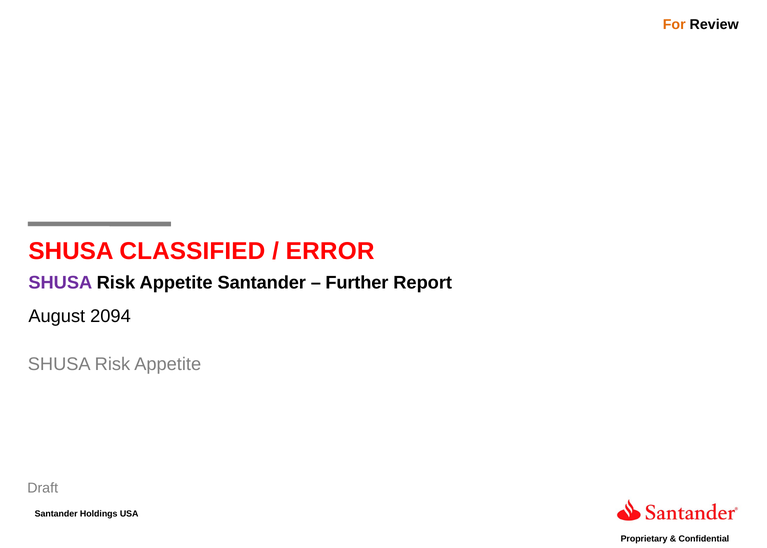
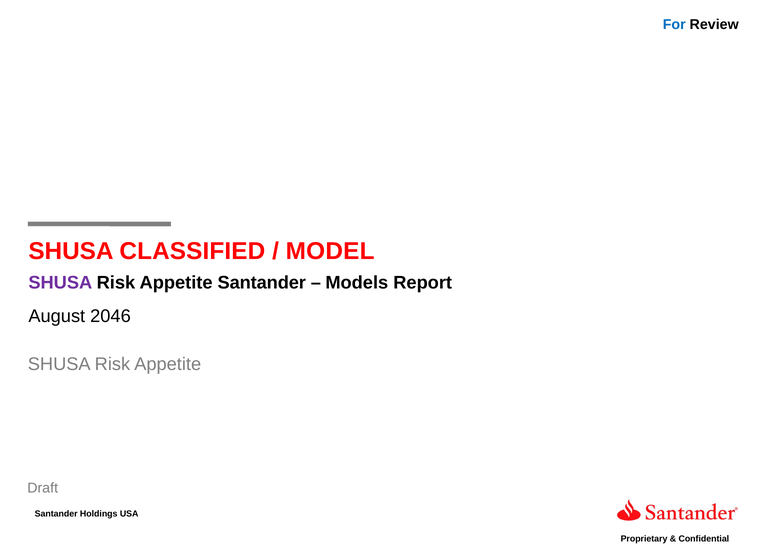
For colour: orange -> blue
ERROR: ERROR -> MODEL
Further: Further -> Models
2094: 2094 -> 2046
